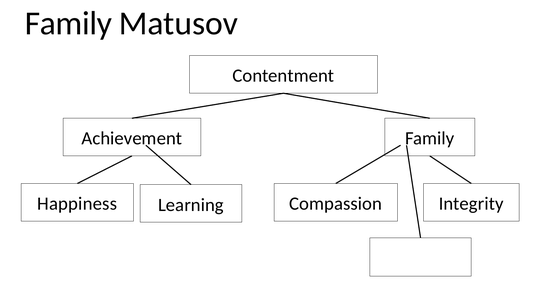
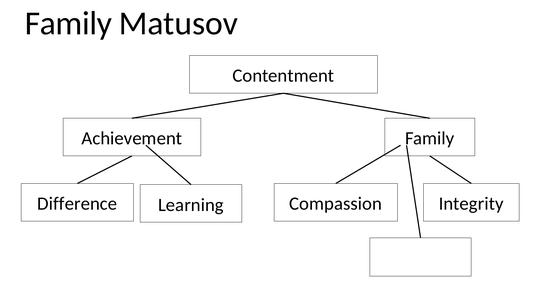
Happiness: Happiness -> Difference
